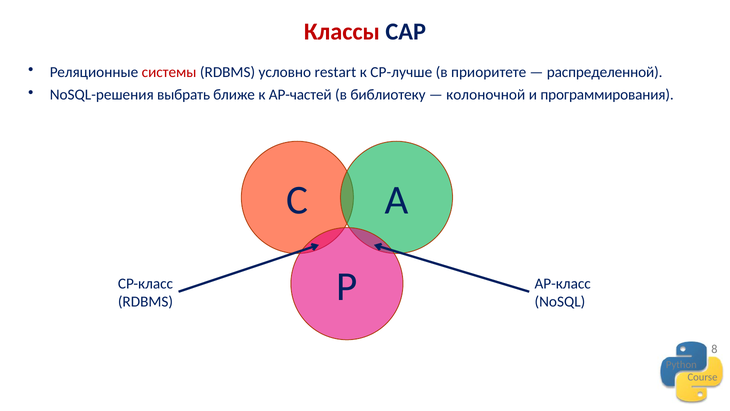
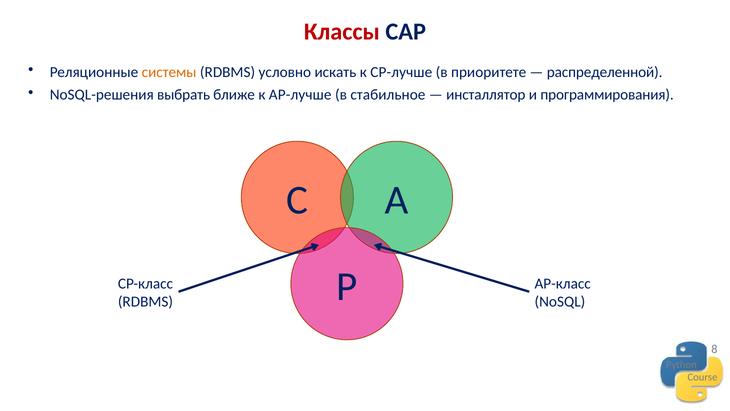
системы colour: red -> orange
restart: restart -> искать
AP-частей: AP-частей -> AP-лучше
библиотеку: библиотеку -> стабильное
колоночной: колоночной -> инсталлятор
